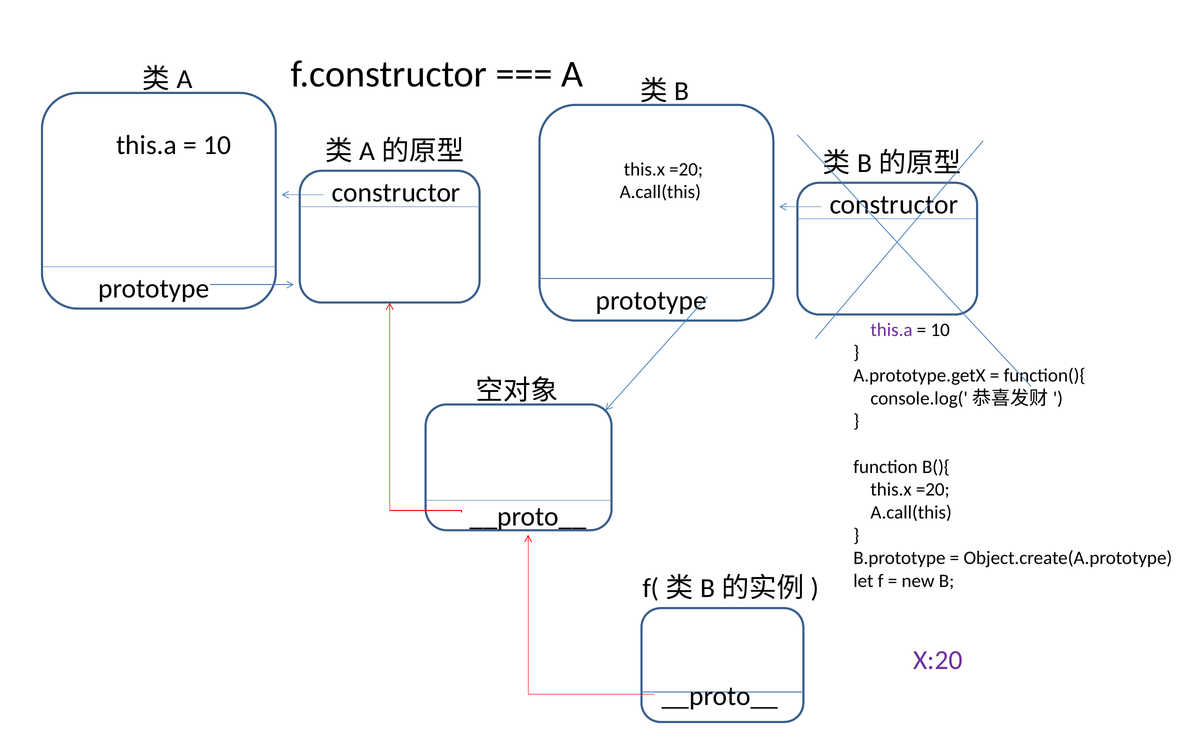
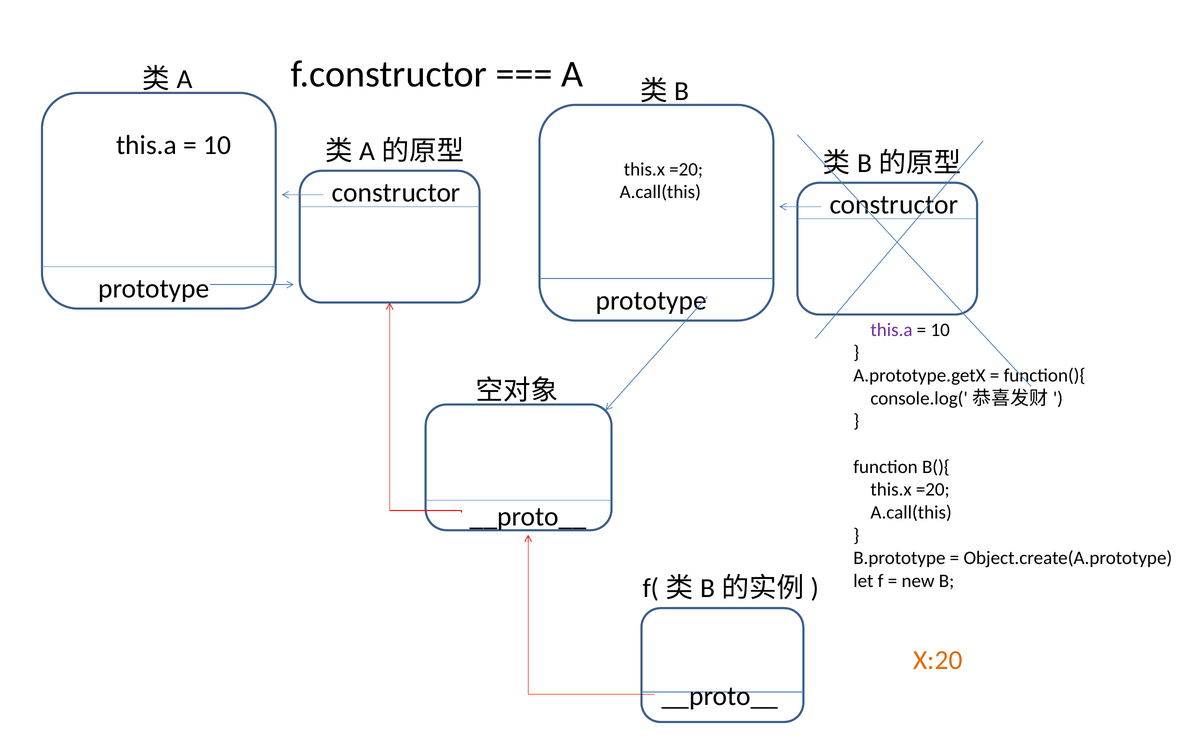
X:20 colour: purple -> orange
